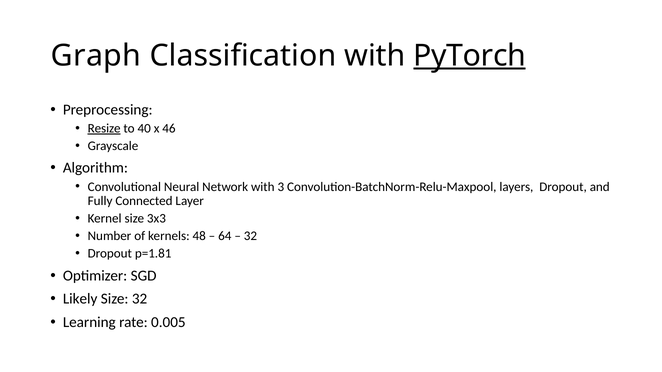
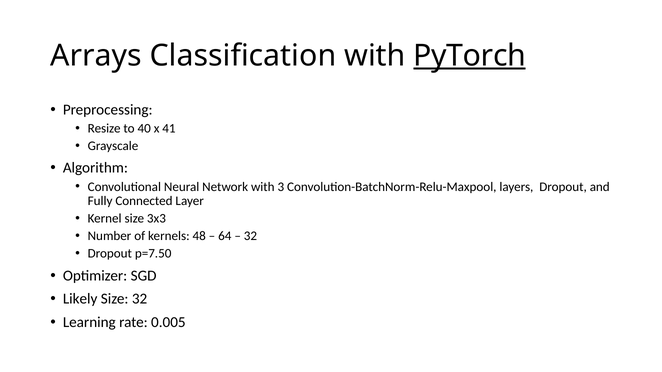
Graph: Graph -> Arrays
Resize underline: present -> none
46: 46 -> 41
p=1.81: p=1.81 -> p=7.50
